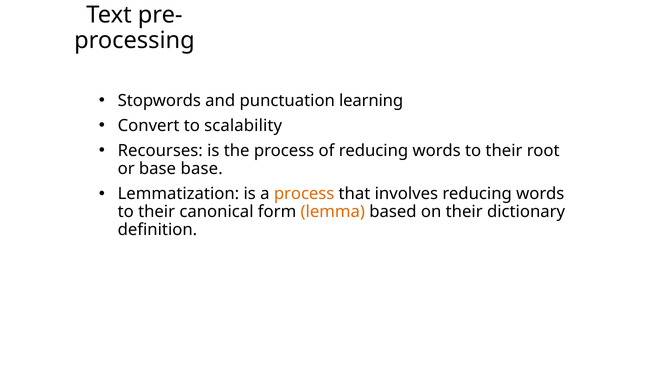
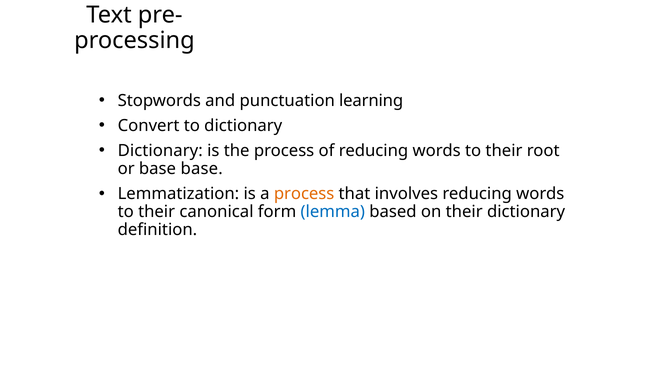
to scalability: scalability -> dictionary
Recourses at (160, 151): Recourses -> Dictionary
lemma colour: orange -> blue
